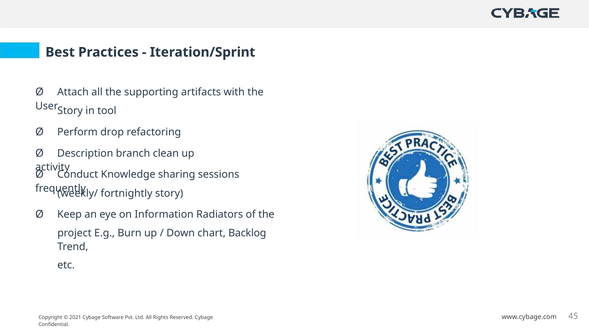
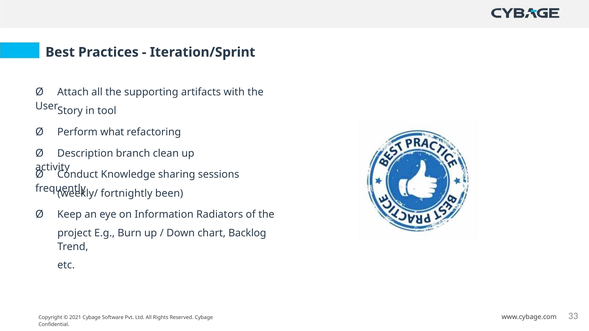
drop: drop -> what
fortnightly story: story -> been
45: 45 -> 33
